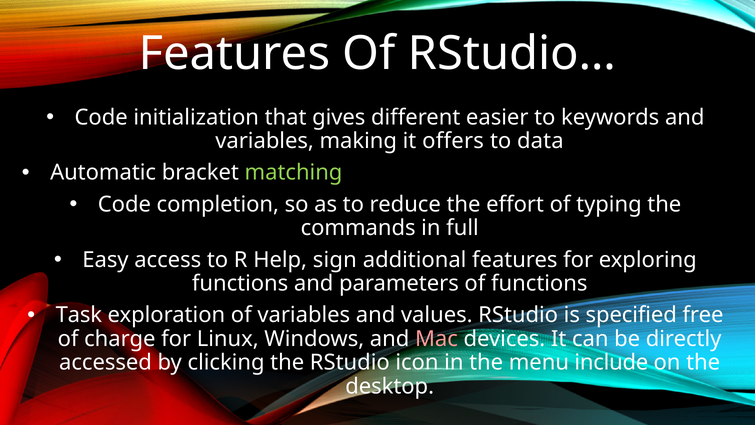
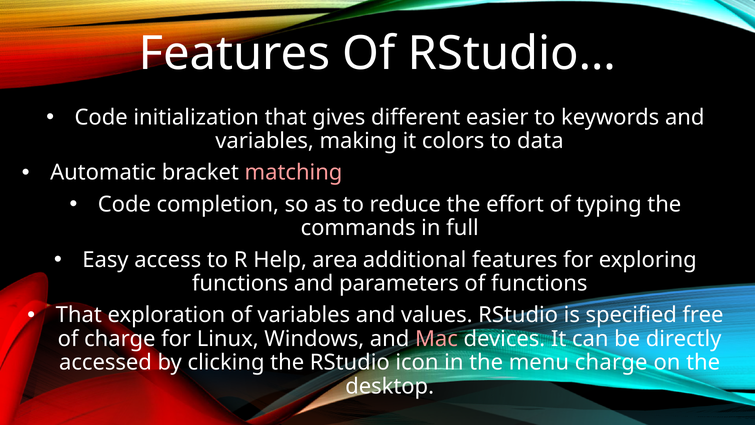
offers: offers -> colors
matching colour: light green -> pink
sign: sign -> area
Task at (79, 315): Task -> That
menu include: include -> charge
